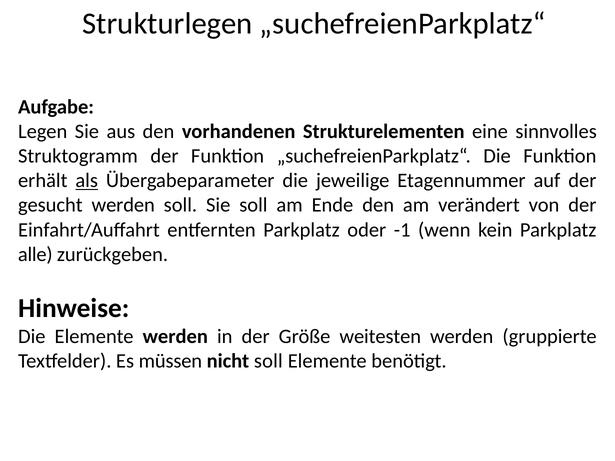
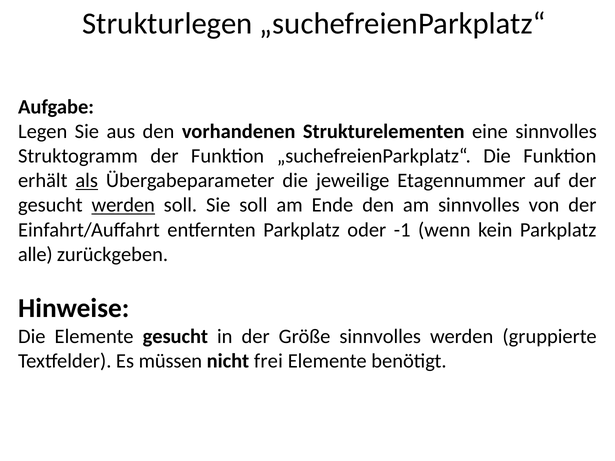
werden at (123, 205) underline: none -> present
am verändert: verändert -> sinnvolles
Elemente werden: werden -> gesucht
Größe weitesten: weitesten -> sinnvolles
nicht soll: soll -> frei
